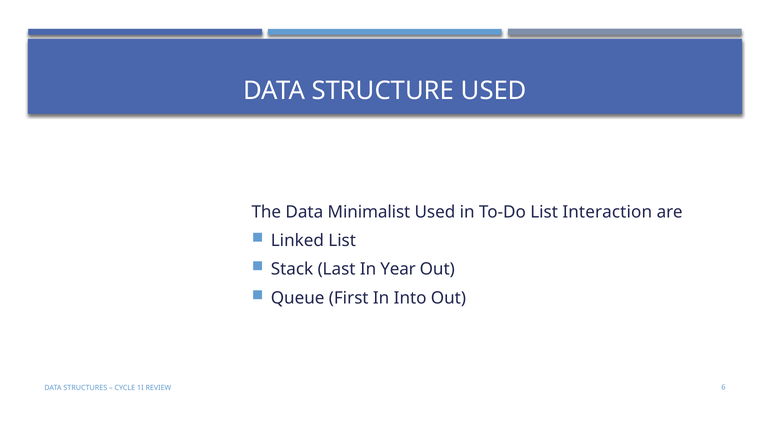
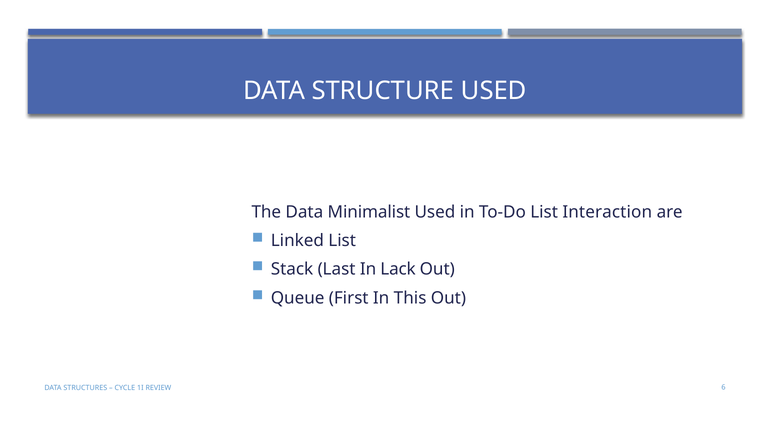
Year: Year -> Lack
Into: Into -> This
